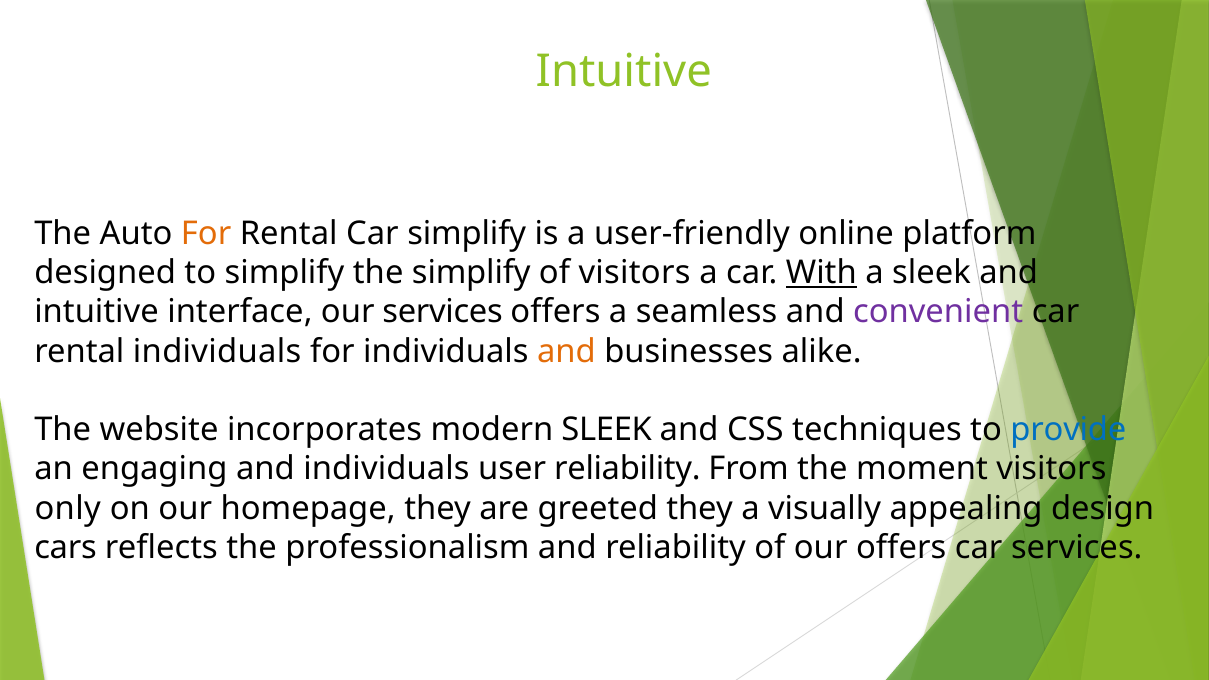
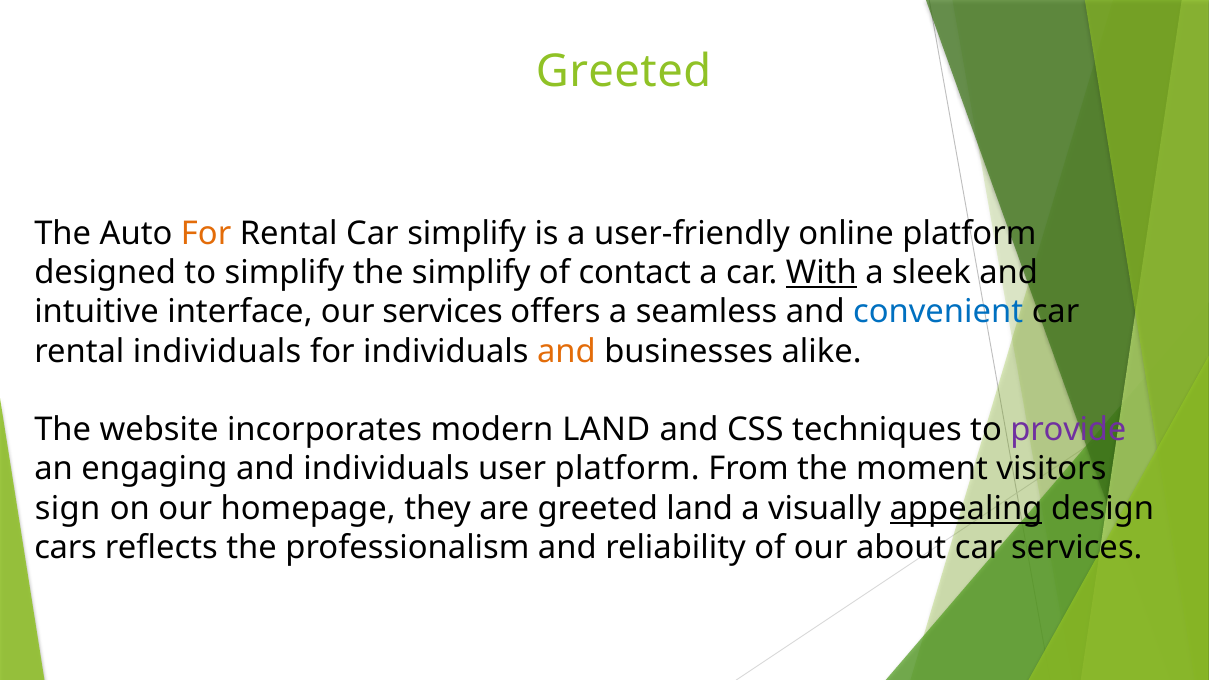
Intuitive at (624, 72): Intuitive -> Greeted
of visitors: visitors -> contact
convenient colour: purple -> blue
modern SLEEK: SLEEK -> LAND
provide colour: blue -> purple
user reliability: reliability -> platform
only: only -> sign
greeted they: they -> land
appealing underline: none -> present
our offers: offers -> about
